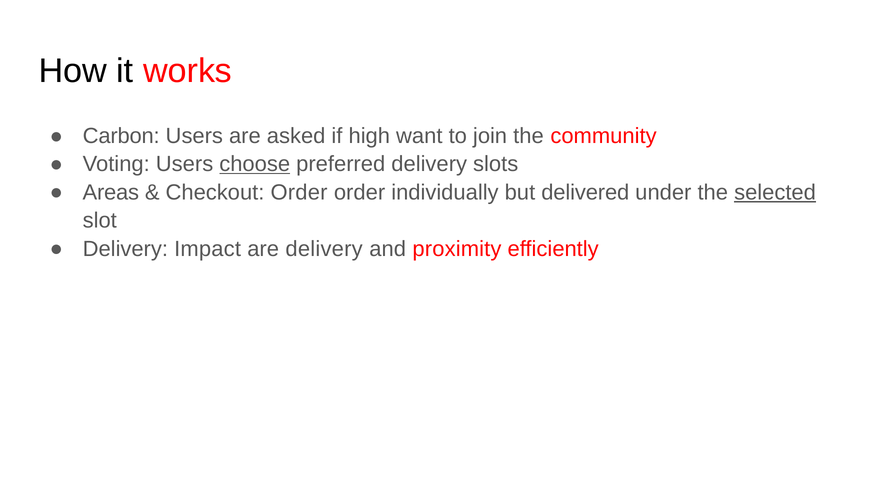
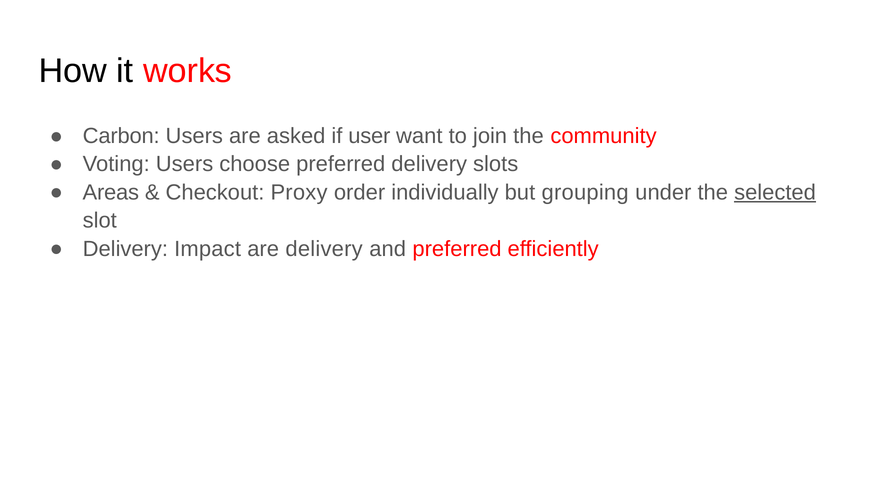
high: high -> user
choose underline: present -> none
Checkout Order: Order -> Proxy
delivered: delivered -> grouping
and proximity: proximity -> preferred
